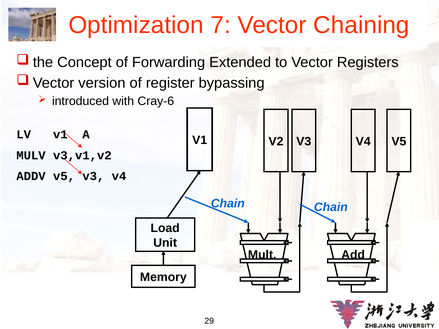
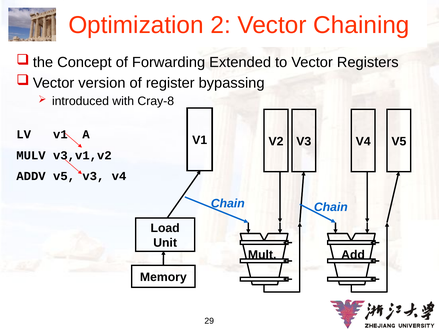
7: 7 -> 2
Cray-6: Cray-6 -> Cray-8
